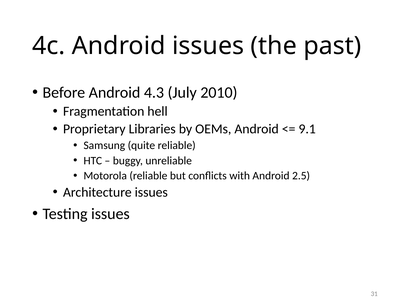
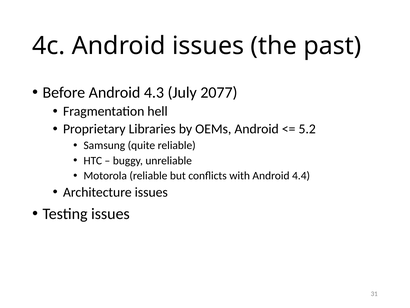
2010: 2010 -> 2077
9.1: 9.1 -> 5.2
2.5: 2.5 -> 4.4
